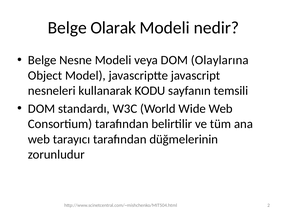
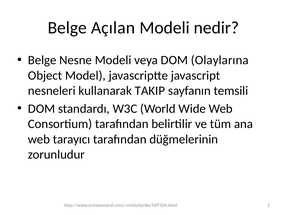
Olarak: Olarak -> Açılan
KODU: KODU -> TAKIP
